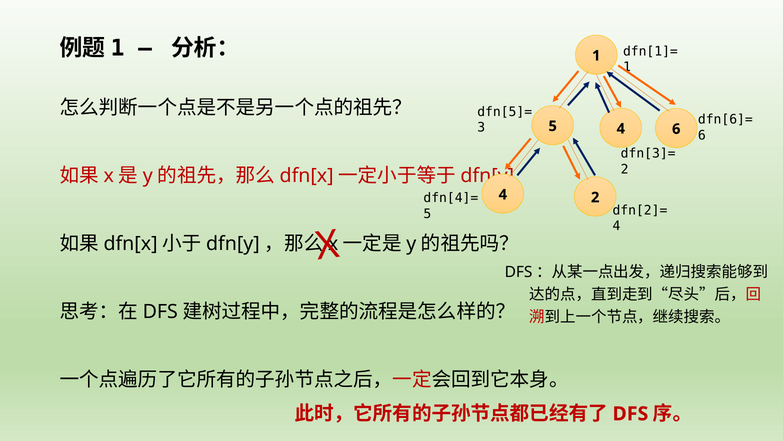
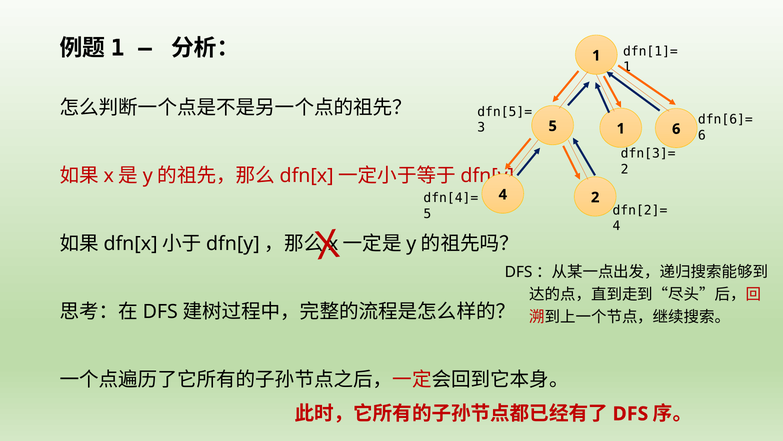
5 4: 4 -> 1
